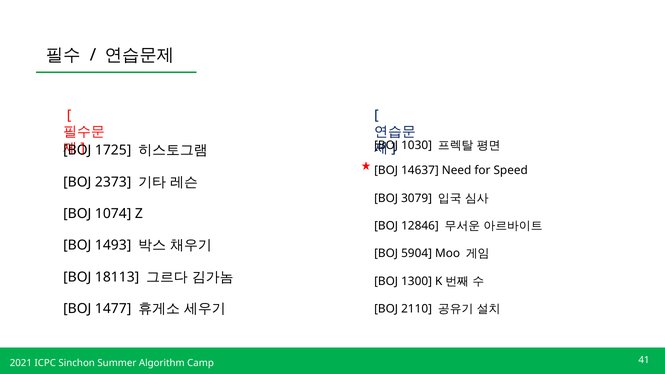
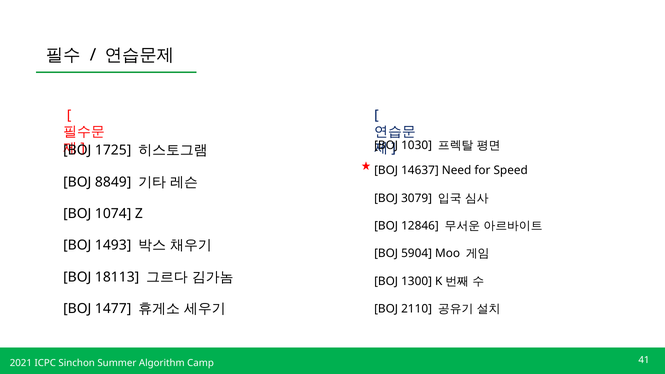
2373: 2373 -> 8849
